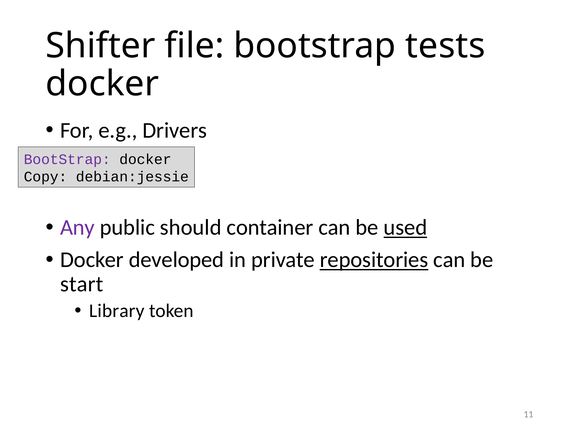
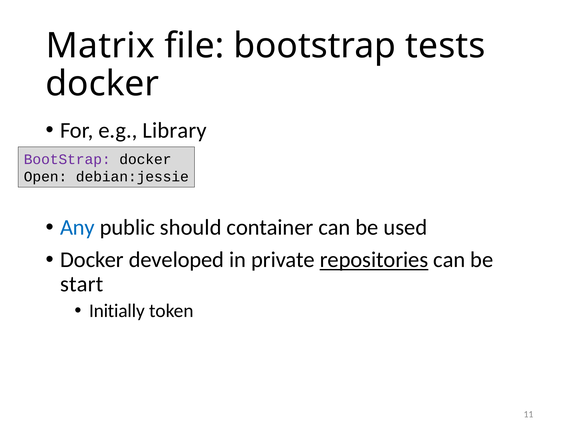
Shifter: Shifter -> Matrix
Drivers: Drivers -> Library
Copy: Copy -> Open
Any colour: purple -> blue
used underline: present -> none
Library: Library -> Initially
